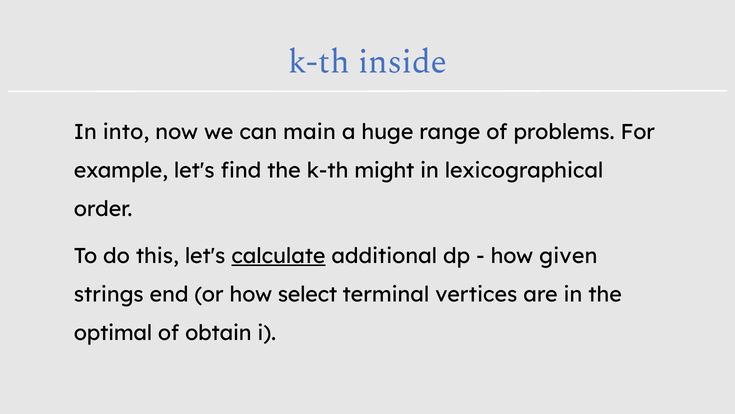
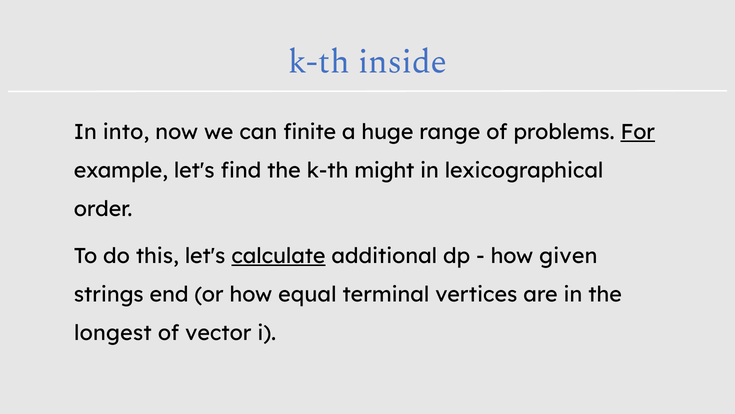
main: main -> finite
For underline: none -> present
select: select -> equal
optimal: optimal -> longest
obtain: obtain -> vector
